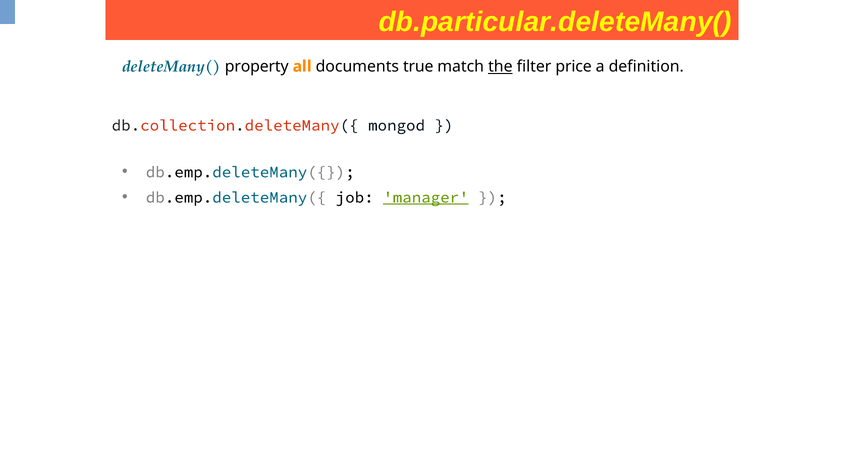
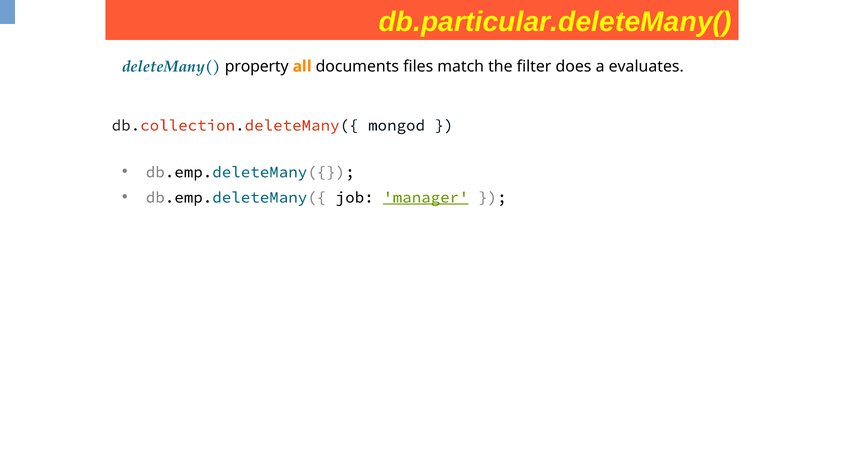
true: true -> files
the underline: present -> none
price: price -> does
definition: definition -> evaluates
